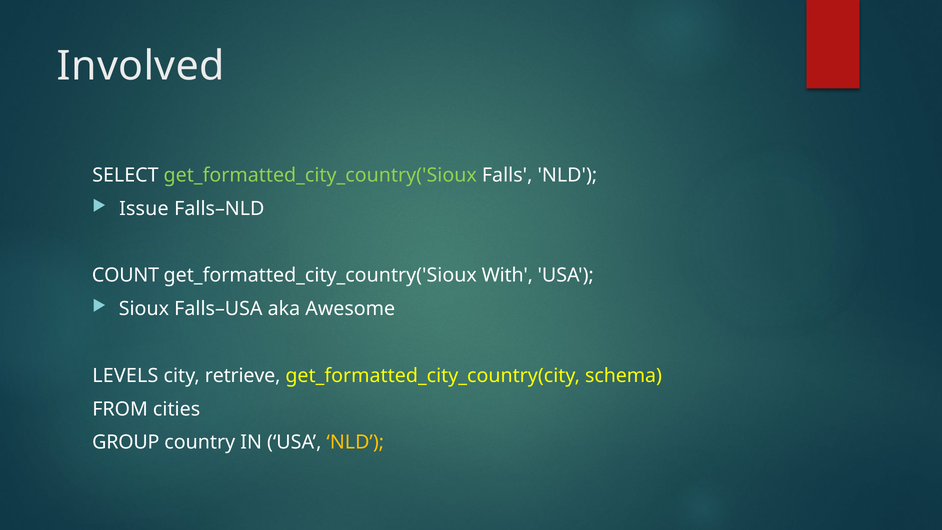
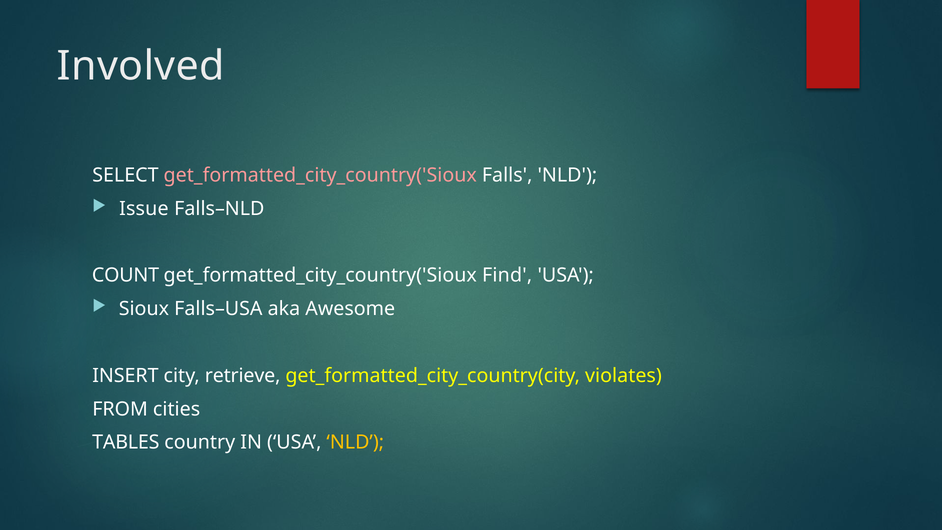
get_formatted_city_country('Sioux at (320, 175) colour: light green -> pink
With: With -> Find
LEVELS: LEVELS -> INSERT
schema: schema -> violates
GROUP: GROUP -> TABLES
